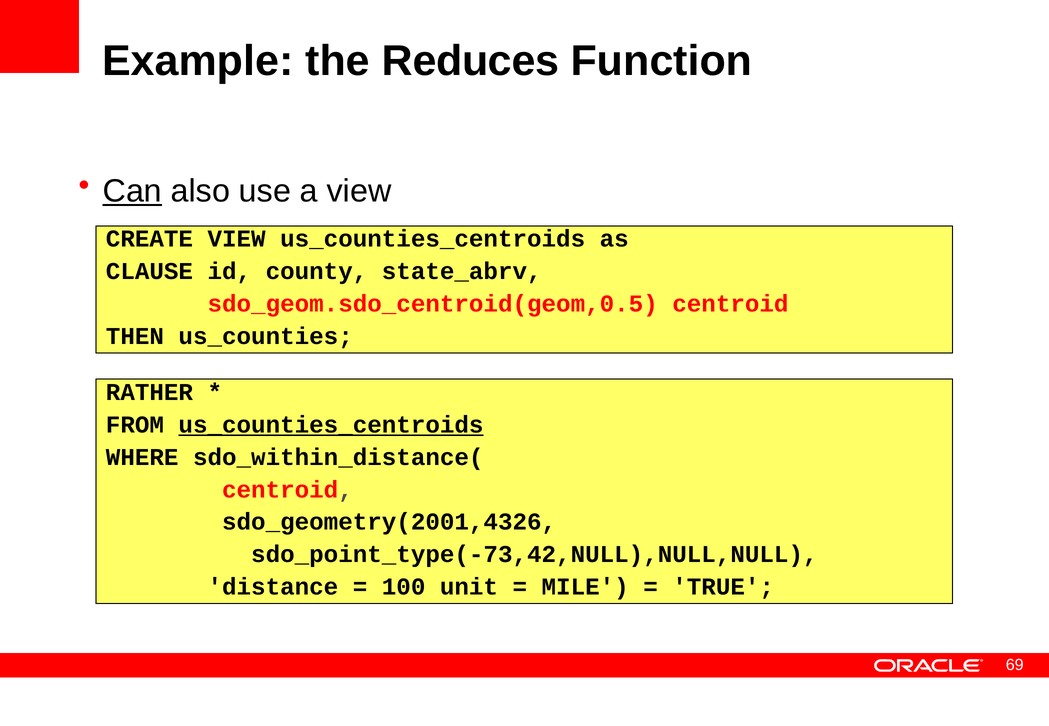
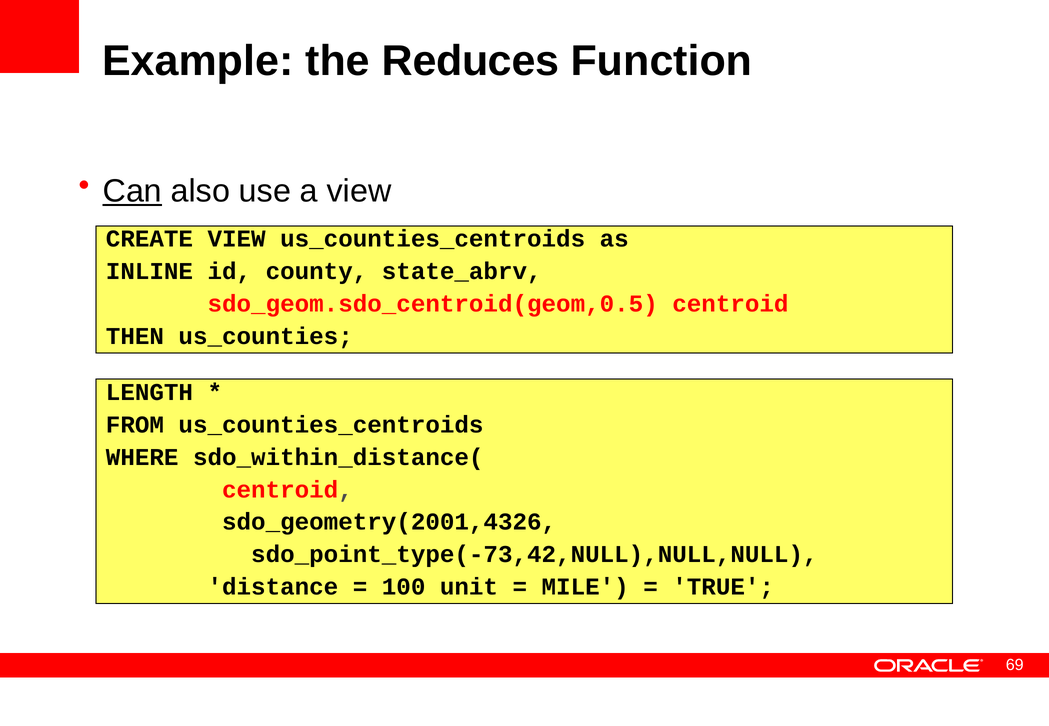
CLAUSE: CLAUSE -> INLINE
RATHER: RATHER -> LENGTH
us_counties_centroids at (331, 425) underline: present -> none
